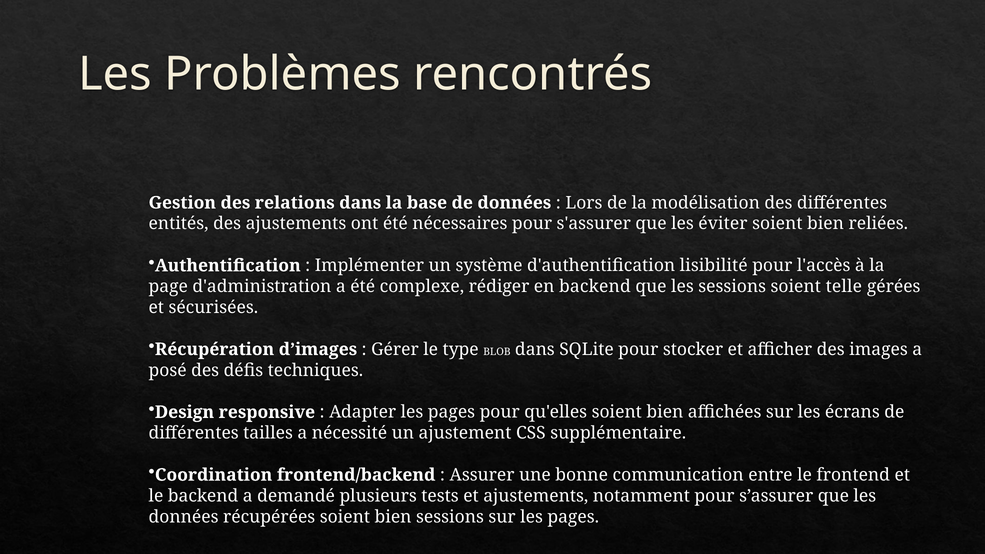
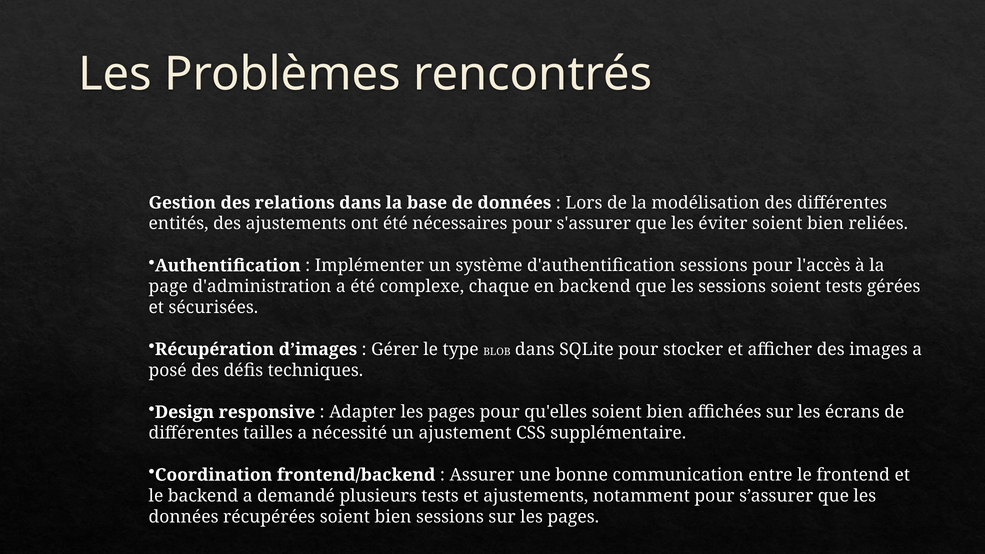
d'authentification lisibilité: lisibilité -> sessions
rédiger: rédiger -> chaque
soient telle: telle -> tests
